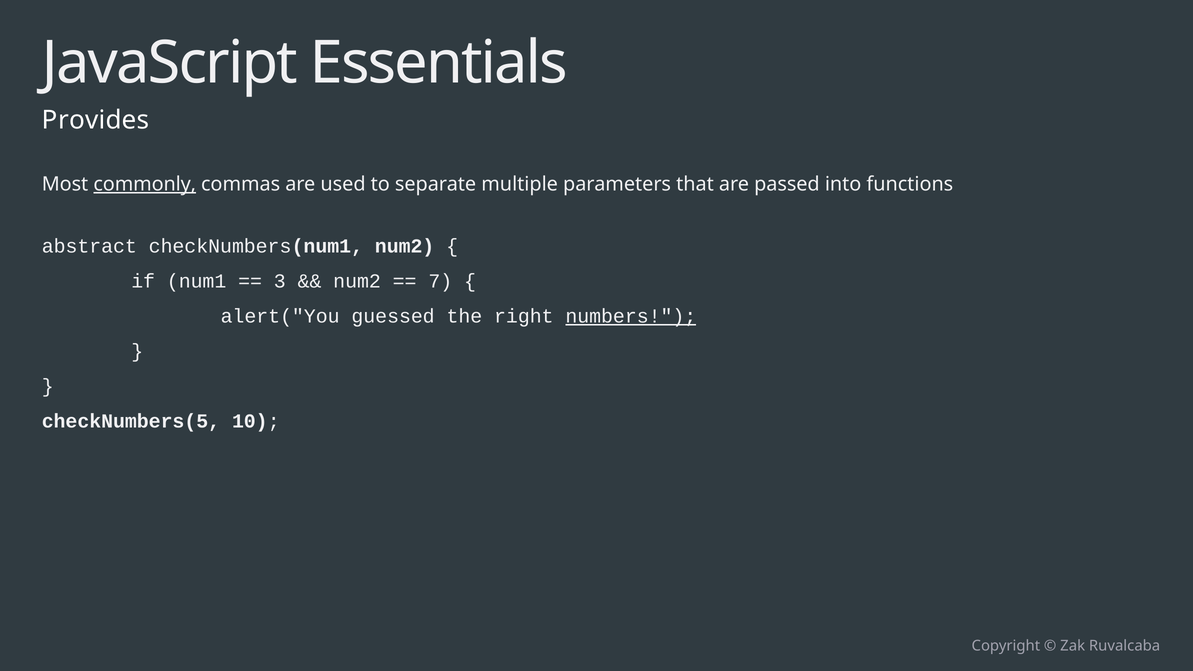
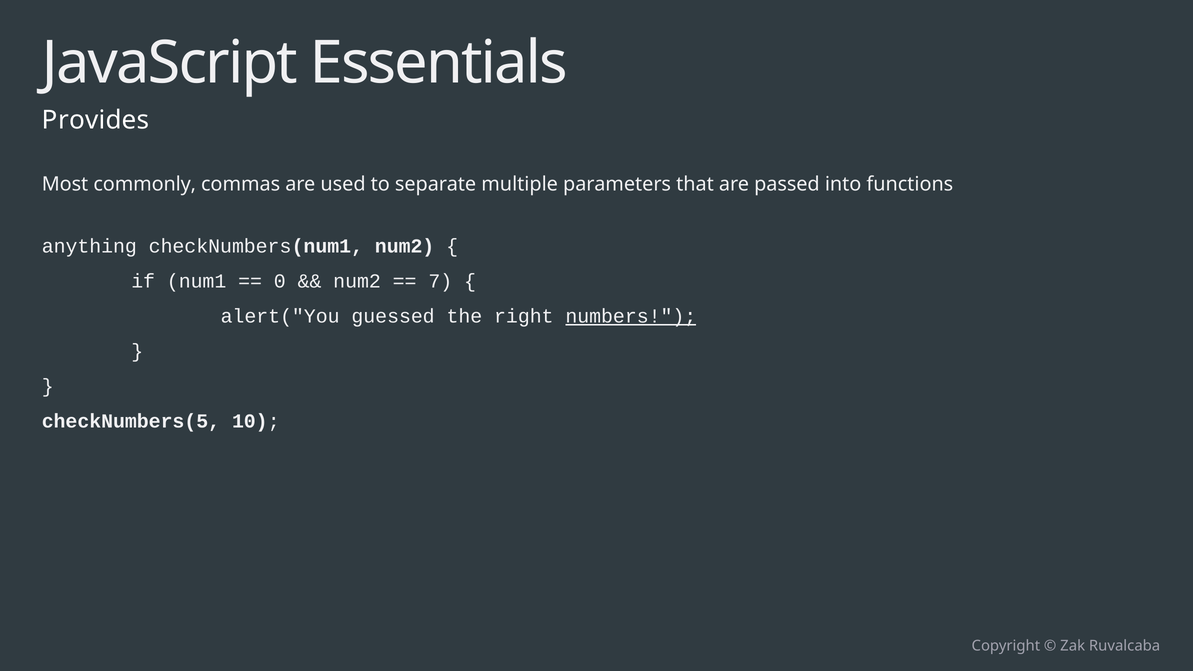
commonly underline: present -> none
abstract: abstract -> anything
3: 3 -> 0
